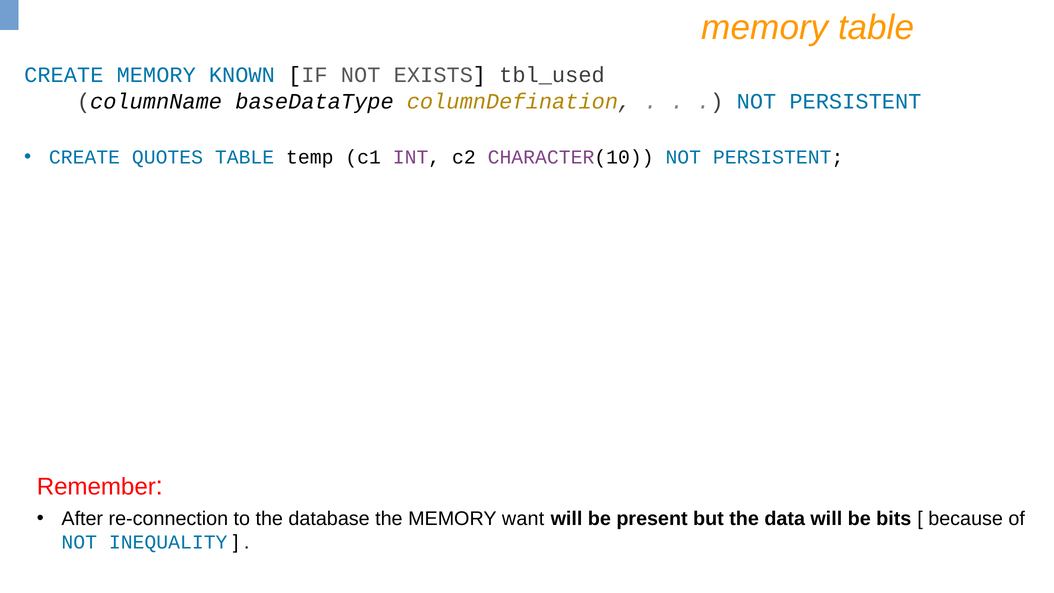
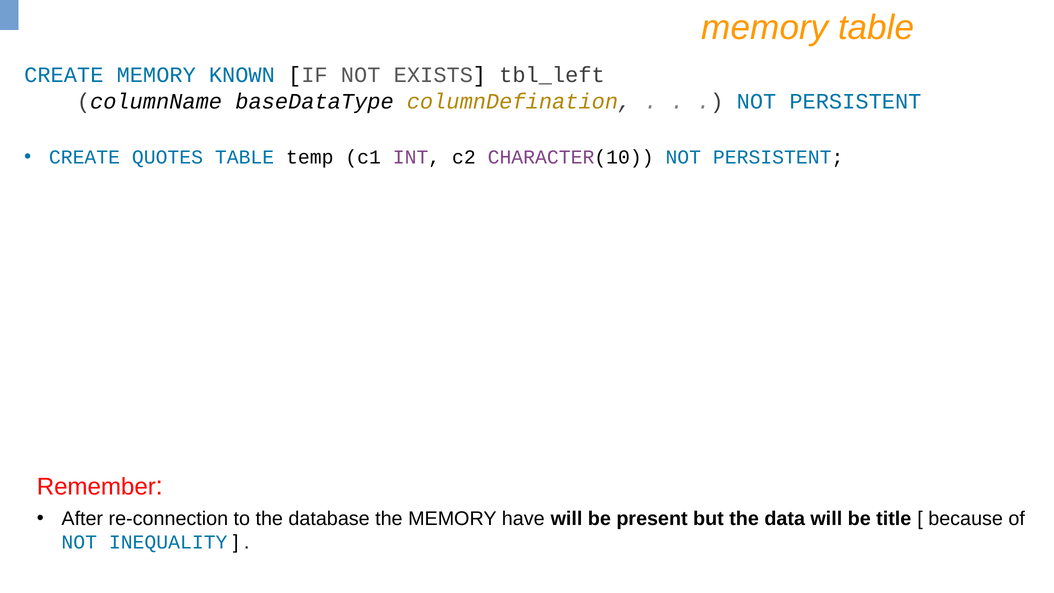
tbl_used: tbl_used -> tbl_left
want: want -> have
bits: bits -> title
